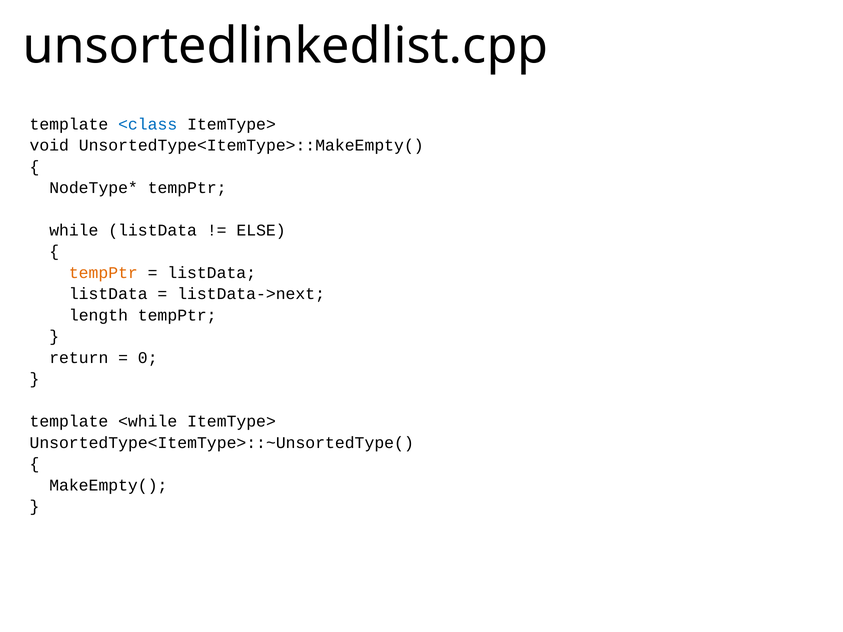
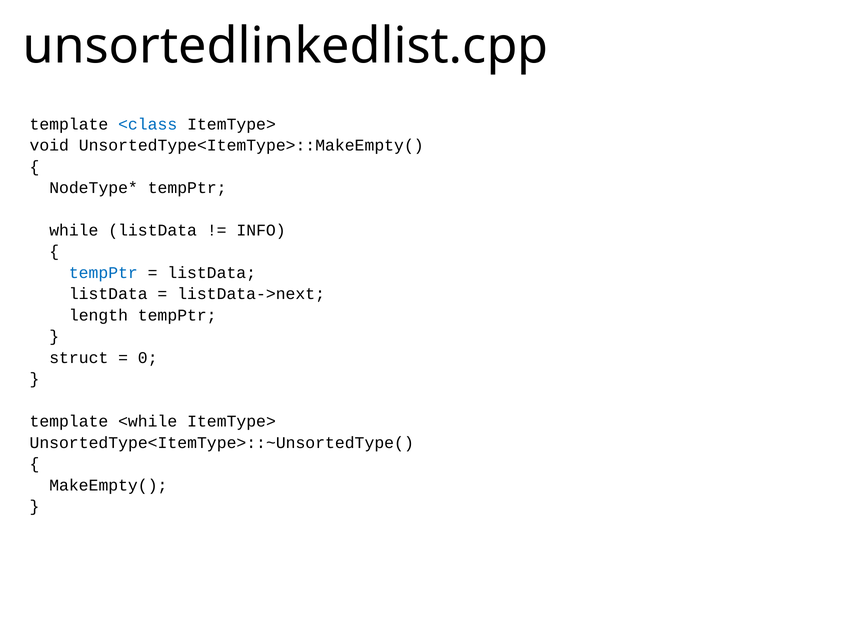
ELSE: ELSE -> INFO
tempPtr at (103, 273) colour: orange -> blue
return: return -> struct
